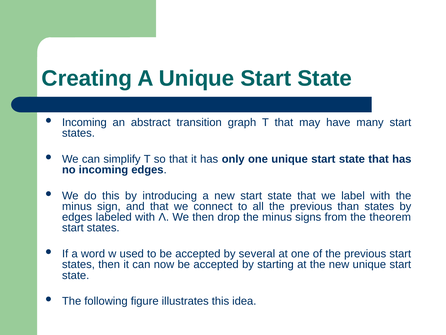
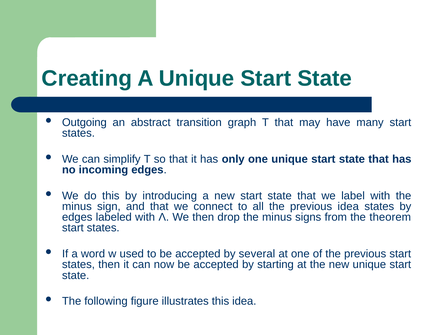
Incoming at (84, 122): Incoming -> Outgoing
previous than: than -> idea
